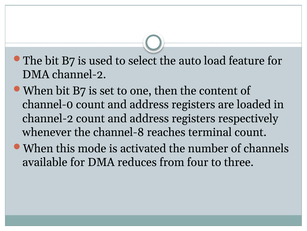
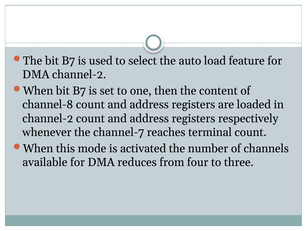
channel-0: channel-0 -> channel-8
channel-8: channel-8 -> channel-7
